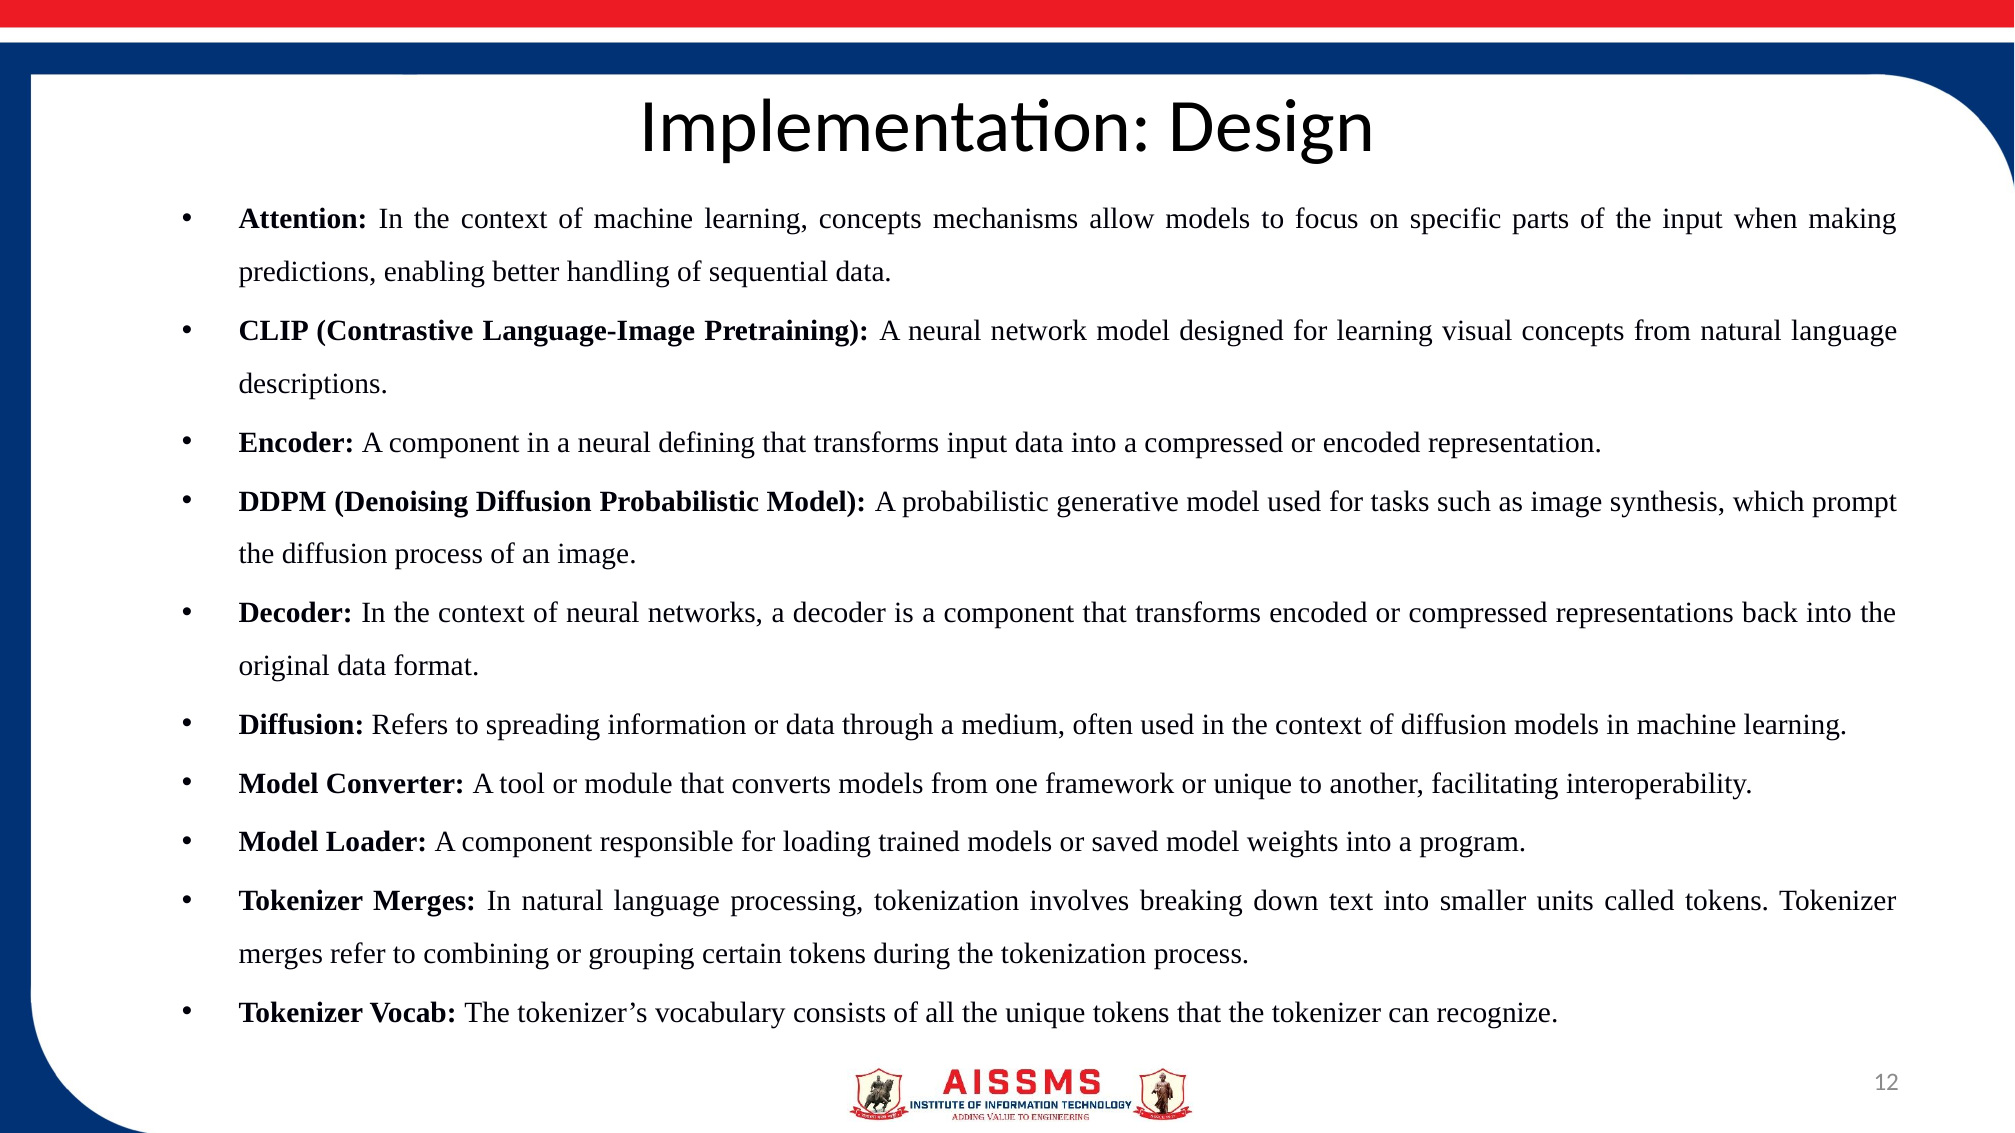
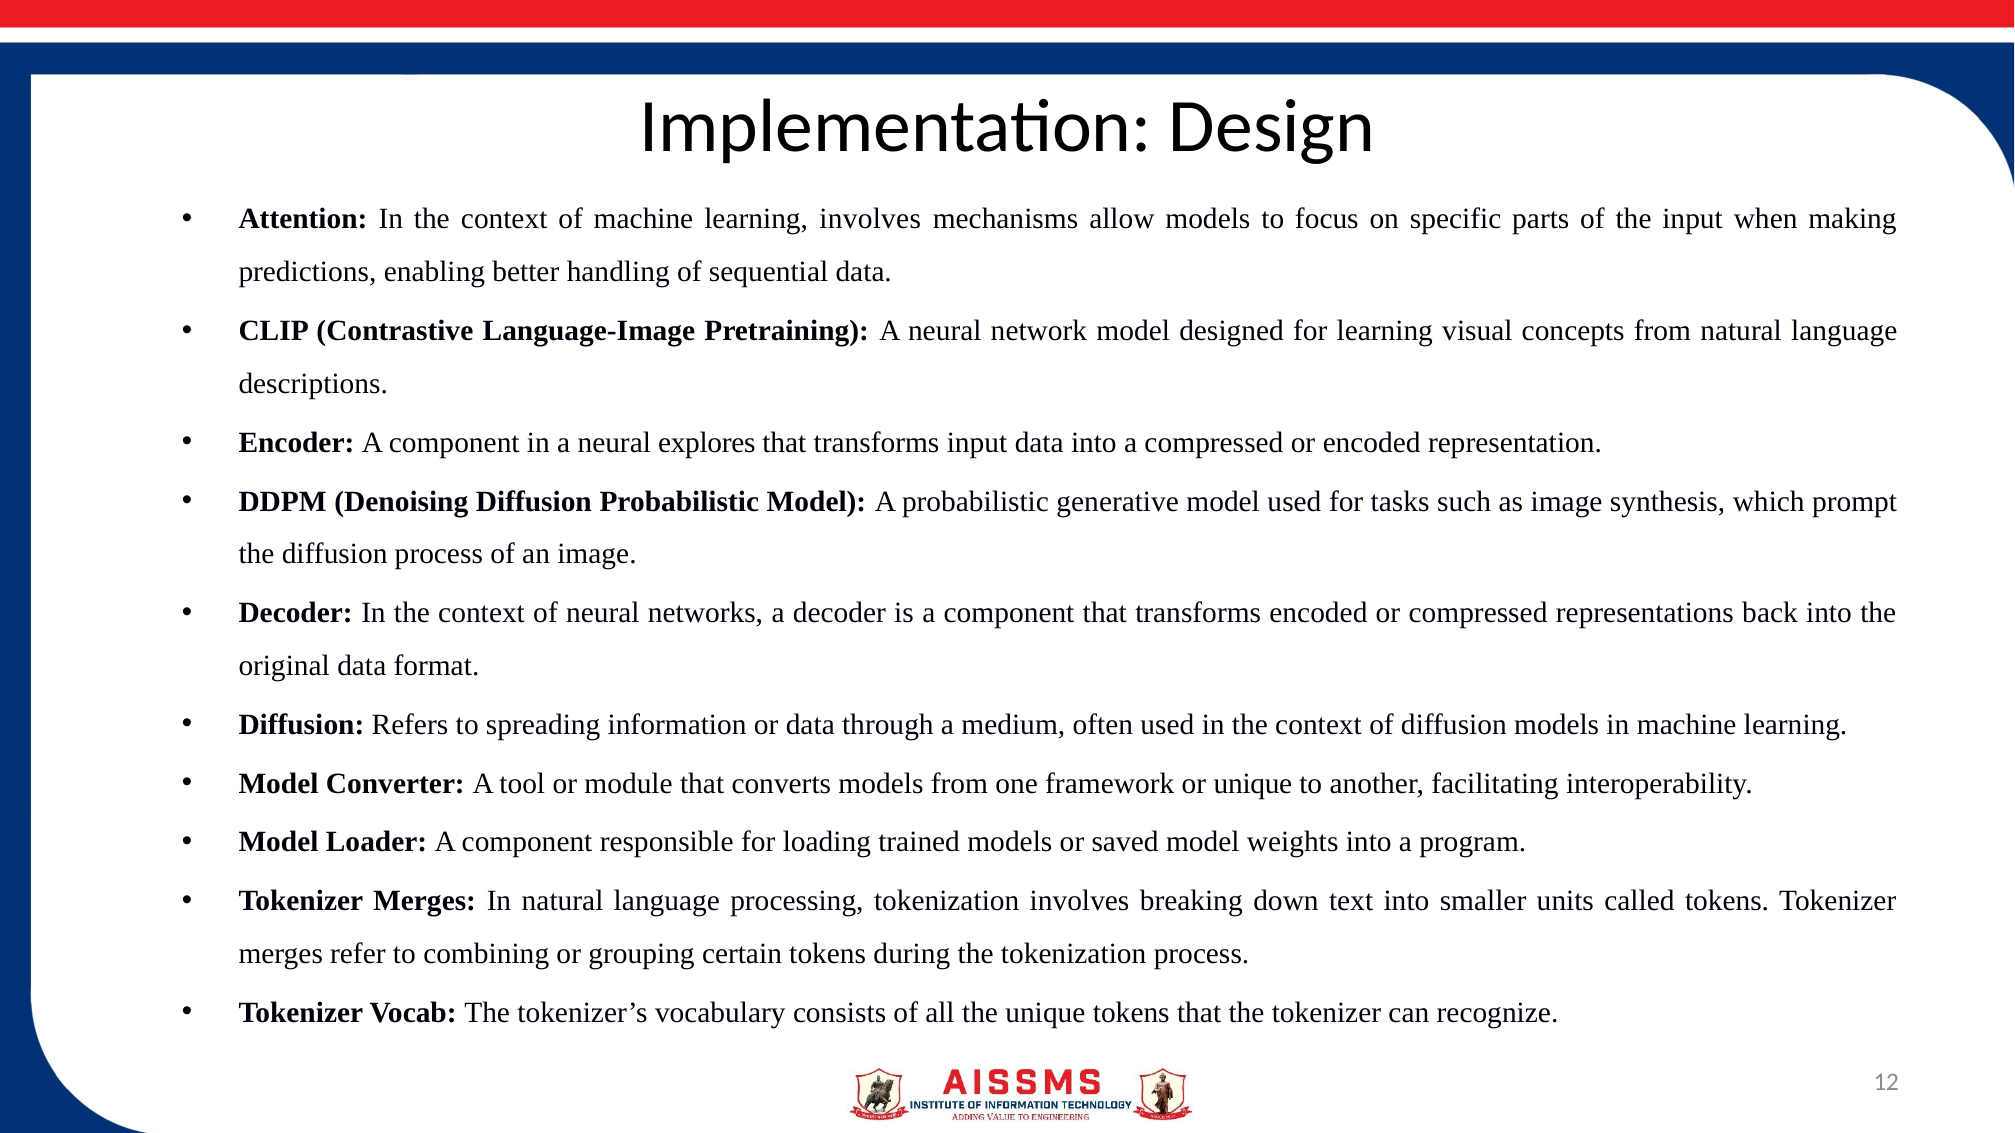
learning concepts: concepts -> involves
defining: defining -> explores
